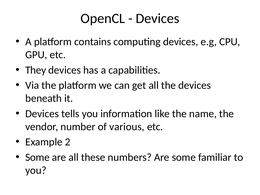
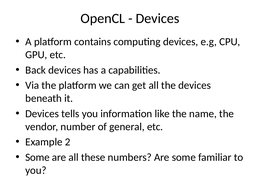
They: They -> Back
various: various -> general
